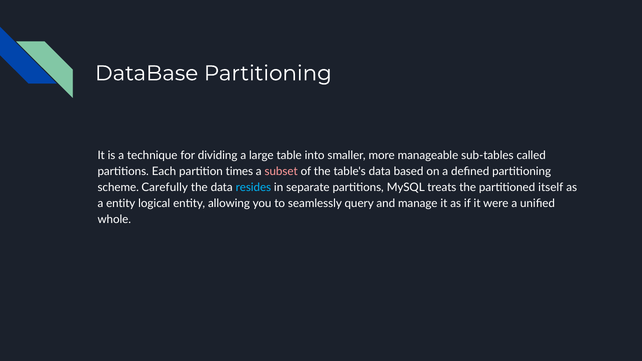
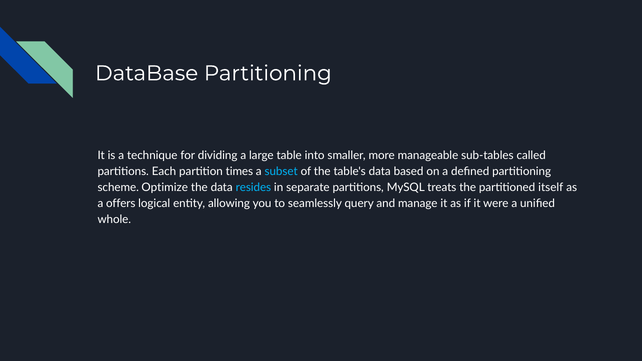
subset colour: pink -> light blue
Carefully: Carefully -> Optimize
a entity: entity -> offers
